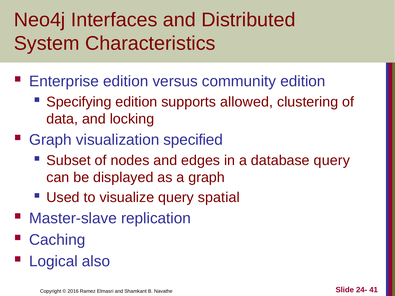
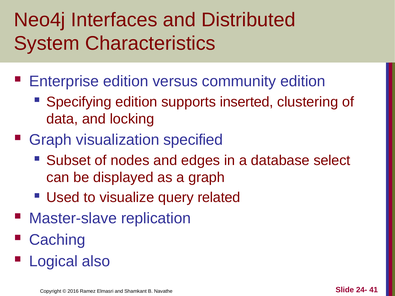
allowed: allowed -> inserted
database query: query -> select
spatial: spatial -> related
